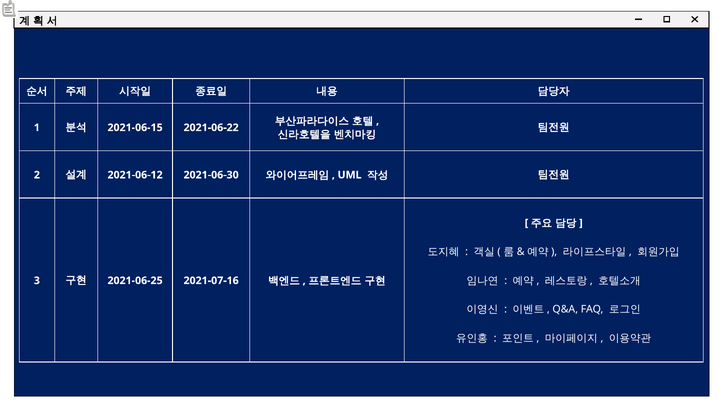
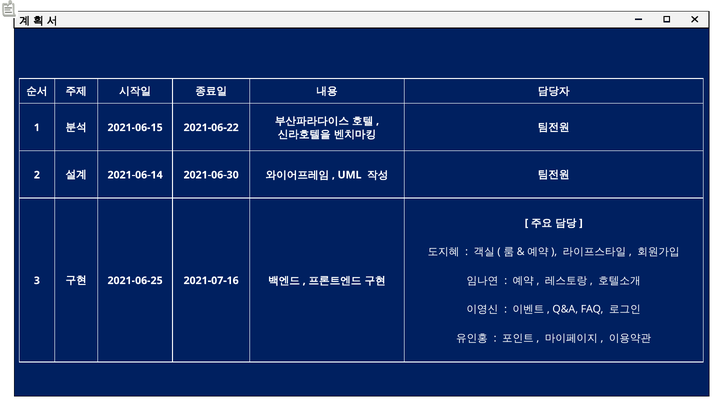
2021-06-12: 2021-06-12 -> 2021-06-14
